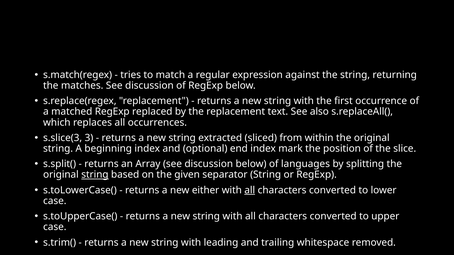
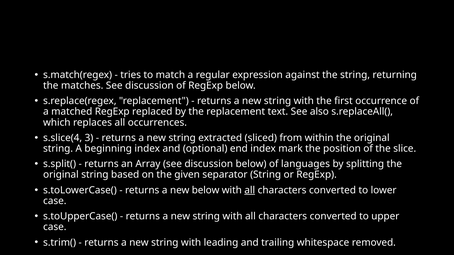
s.slice(3: s.slice(3 -> s.slice(4
string at (95, 175) underline: present -> none
new either: either -> below
